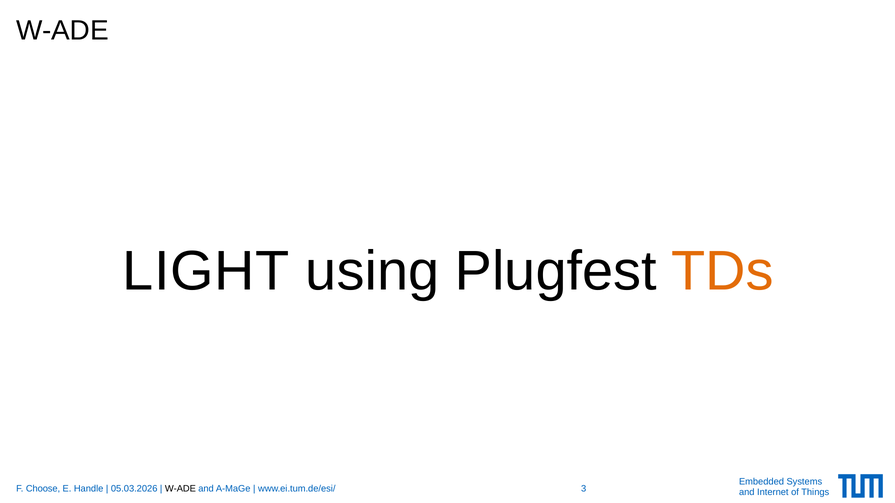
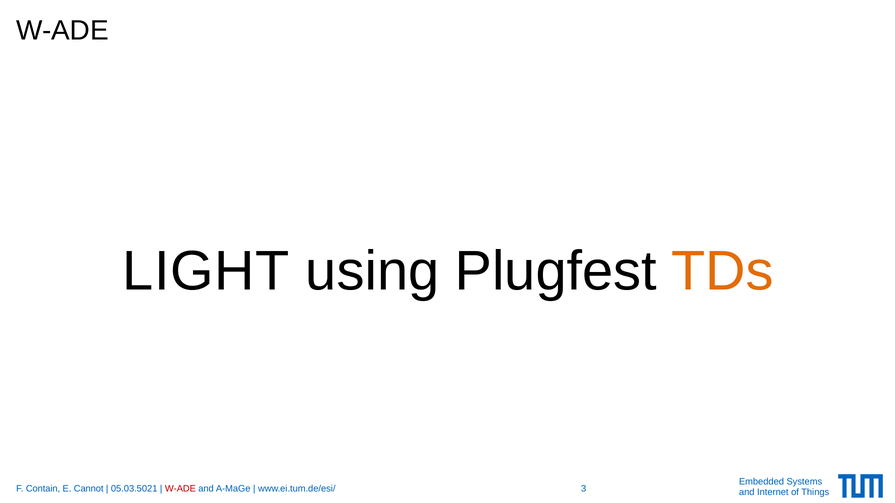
Choose: Choose -> Contain
Handle: Handle -> Cannot
05.03.2026: 05.03.2026 -> 05.03.5021
W-ADE at (180, 489) colour: black -> red
